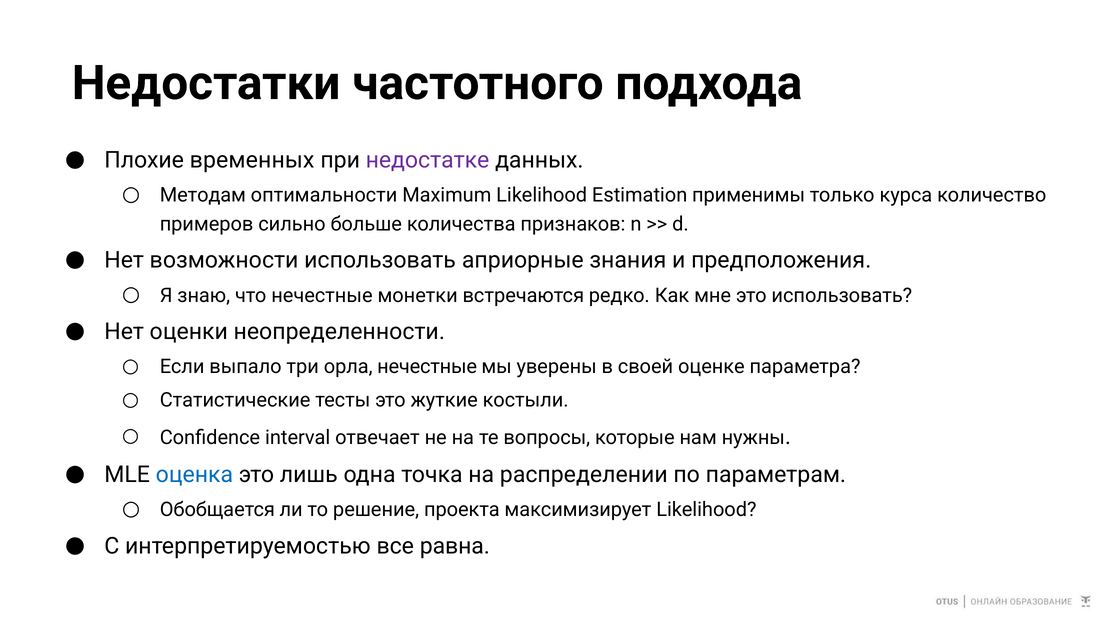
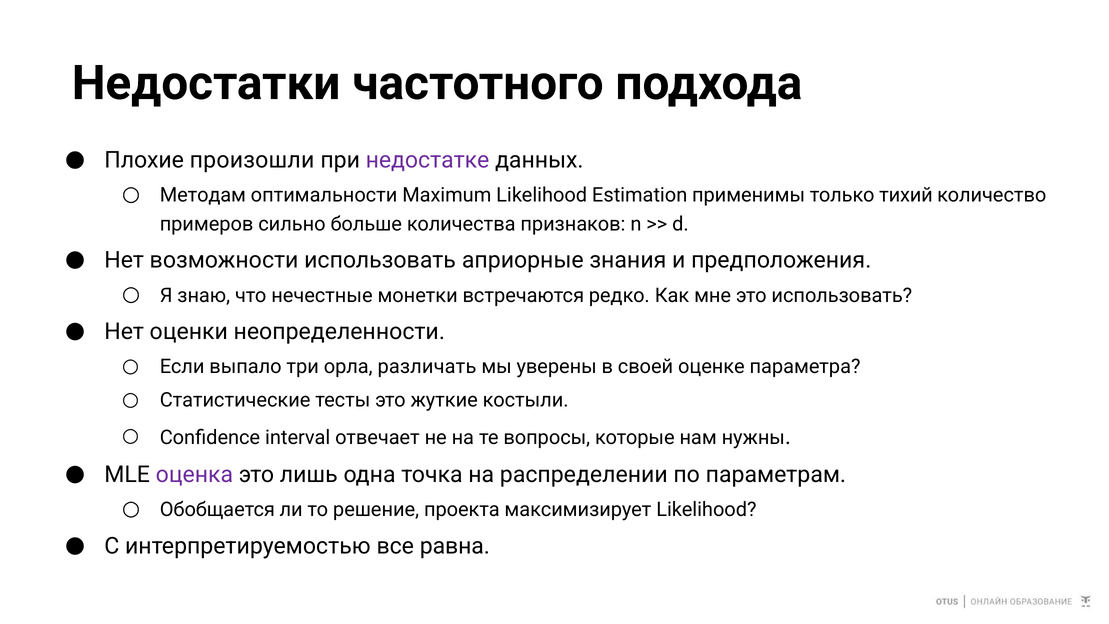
временных: временных -> произошли
курса: курса -> тихий
орла нечестные: нечестные -> различать
оценка colour: blue -> purple
